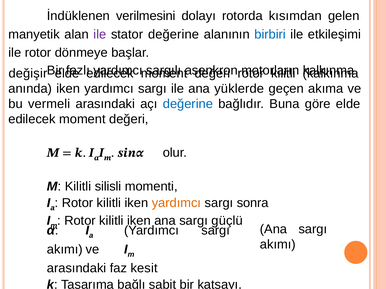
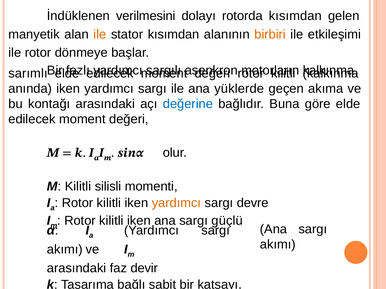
ile at (100, 34) colour: purple -> orange
stator değerine: değerine -> kısımdan
birbiri colour: blue -> orange
değişir: değişir -> sarımlı
vermeli: vermeli -> kontağı
sonra: sonra -> devre
kesit: kesit -> devir
